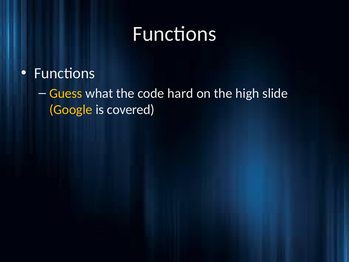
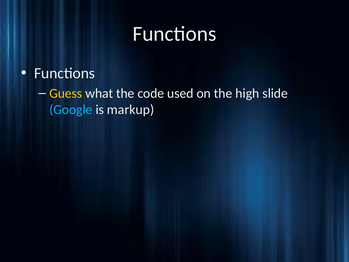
hard: hard -> used
Google colour: yellow -> light blue
covered: covered -> markup
